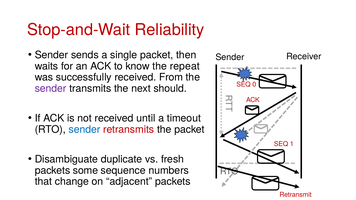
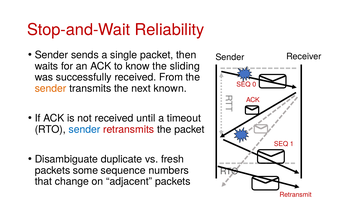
repeat: repeat -> sliding
sender at (51, 89) colour: purple -> orange
should: should -> known
